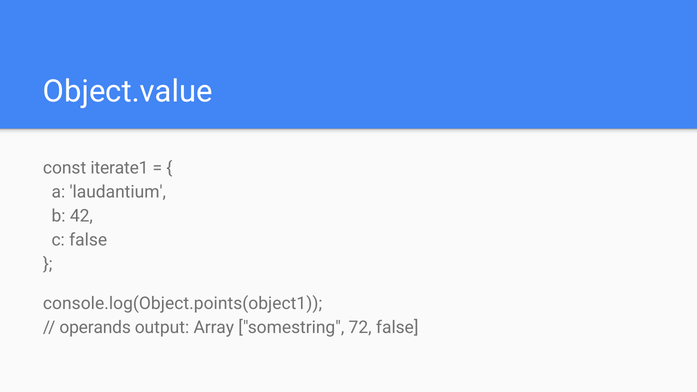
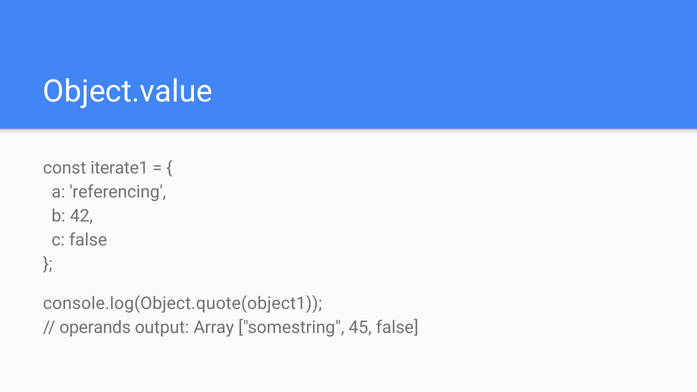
laudantium: laudantium -> referencing
console.log(Object.points(object1: console.log(Object.points(object1 -> console.log(Object.quote(object1
72: 72 -> 45
